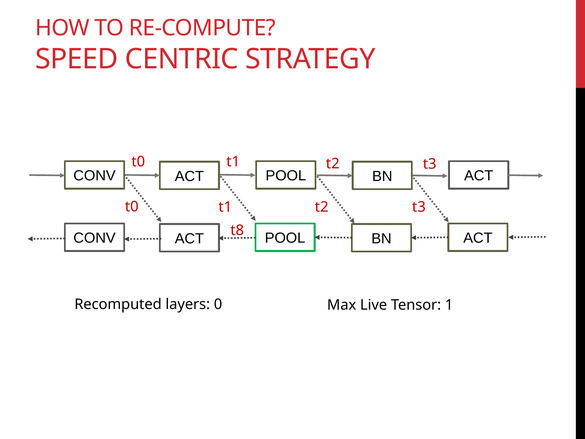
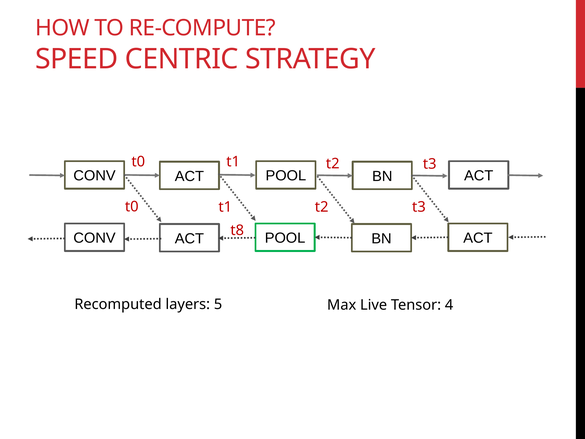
0: 0 -> 5
1: 1 -> 4
